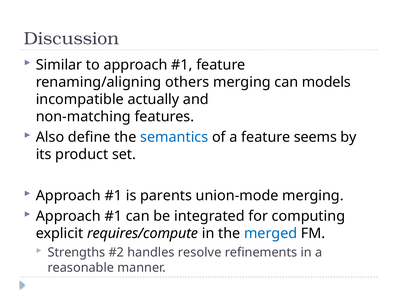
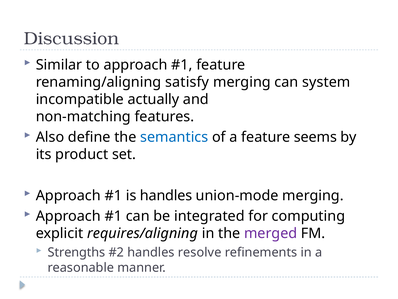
others: others -> satisfy
models: models -> system
is parents: parents -> handles
requires/compute: requires/compute -> requires/aligning
merged colour: blue -> purple
